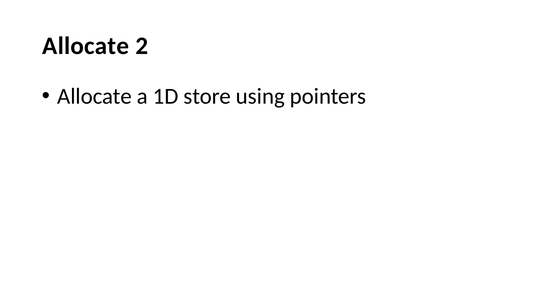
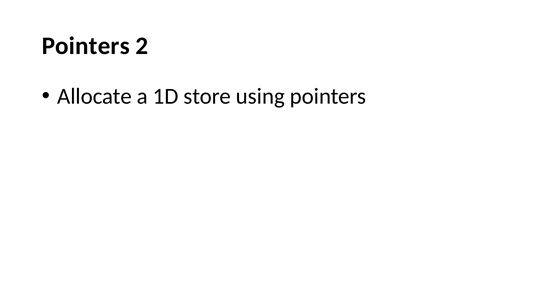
Allocate at (86, 46): Allocate -> Pointers
